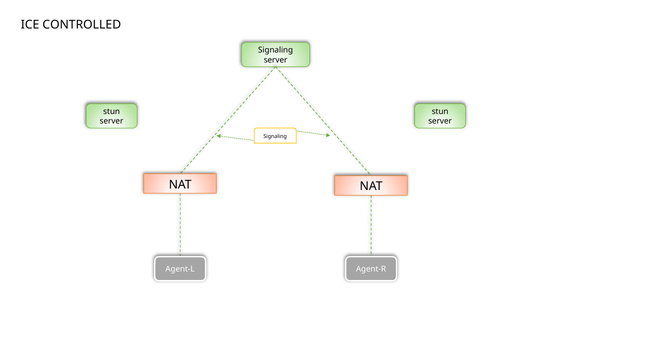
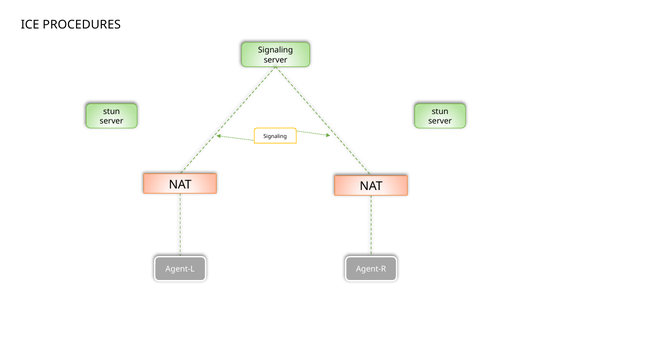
CONTROLLED: CONTROLLED -> PROCEDURES
